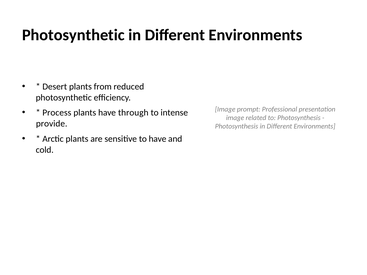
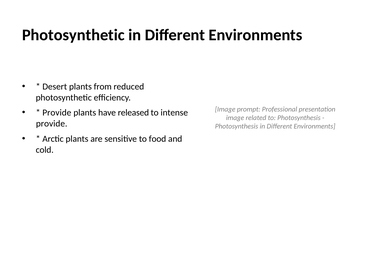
Process at (57, 113): Process -> Provide
through: through -> released
to have: have -> food
